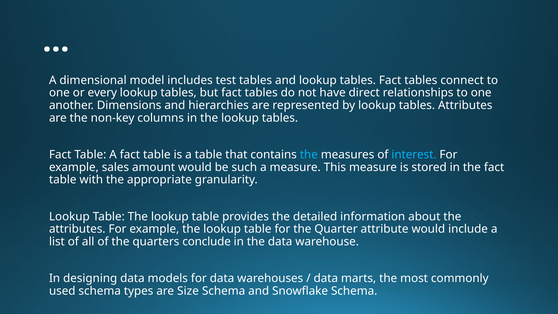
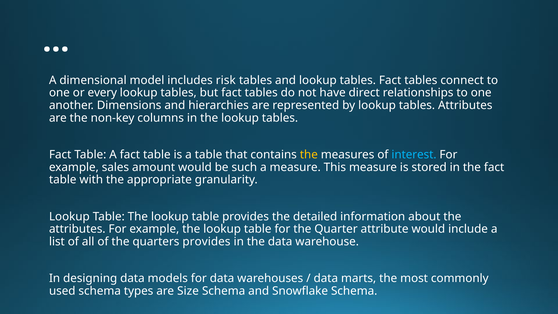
test: test -> risk
the at (309, 155) colour: light blue -> yellow
quarters conclude: conclude -> provides
